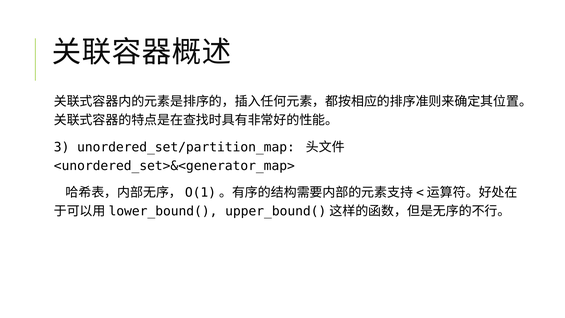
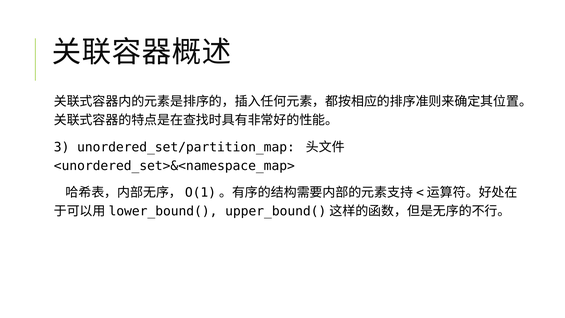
<unordered_set>&<generator_map>: <unordered_set>&<generator_map> -> <unordered_set>&<namespace_map>
